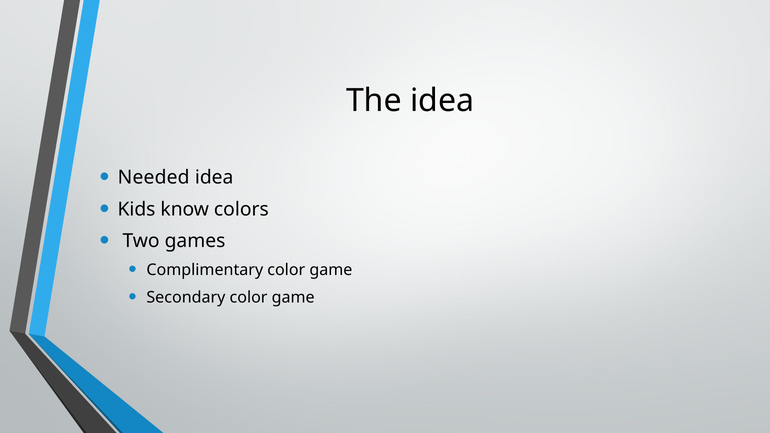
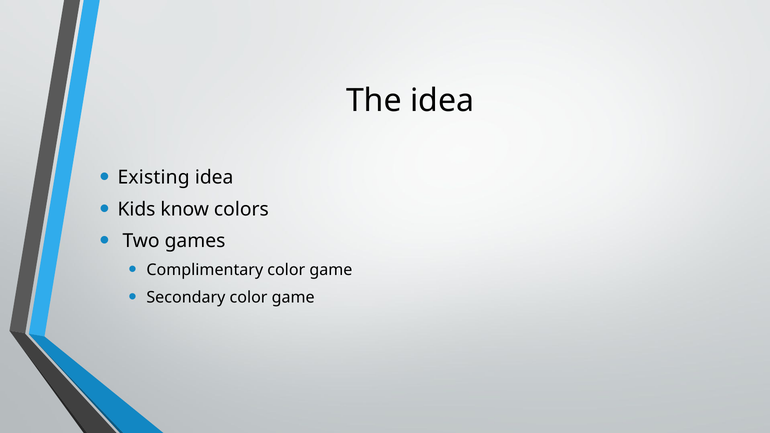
Needed: Needed -> Existing
